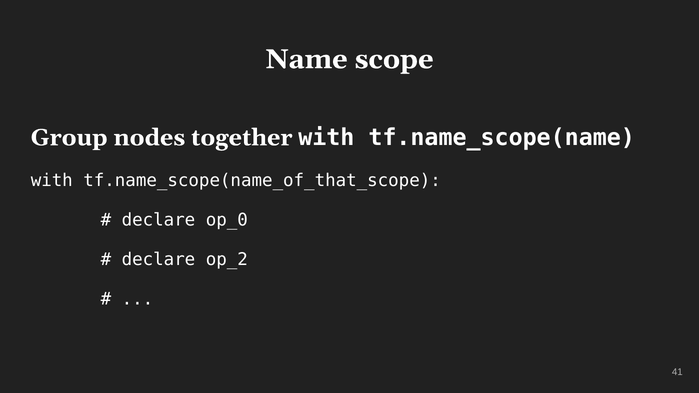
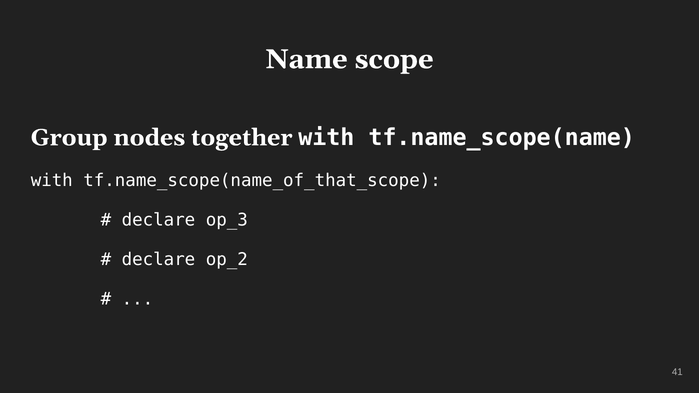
op_0: op_0 -> op_3
